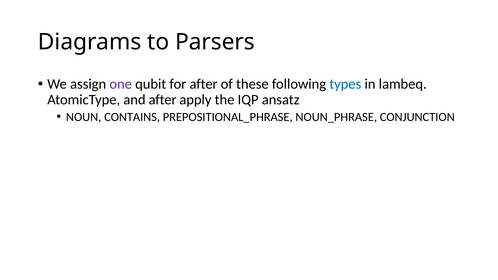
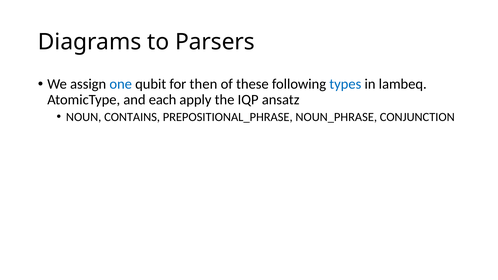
one colour: purple -> blue
for after: after -> then
and after: after -> each
